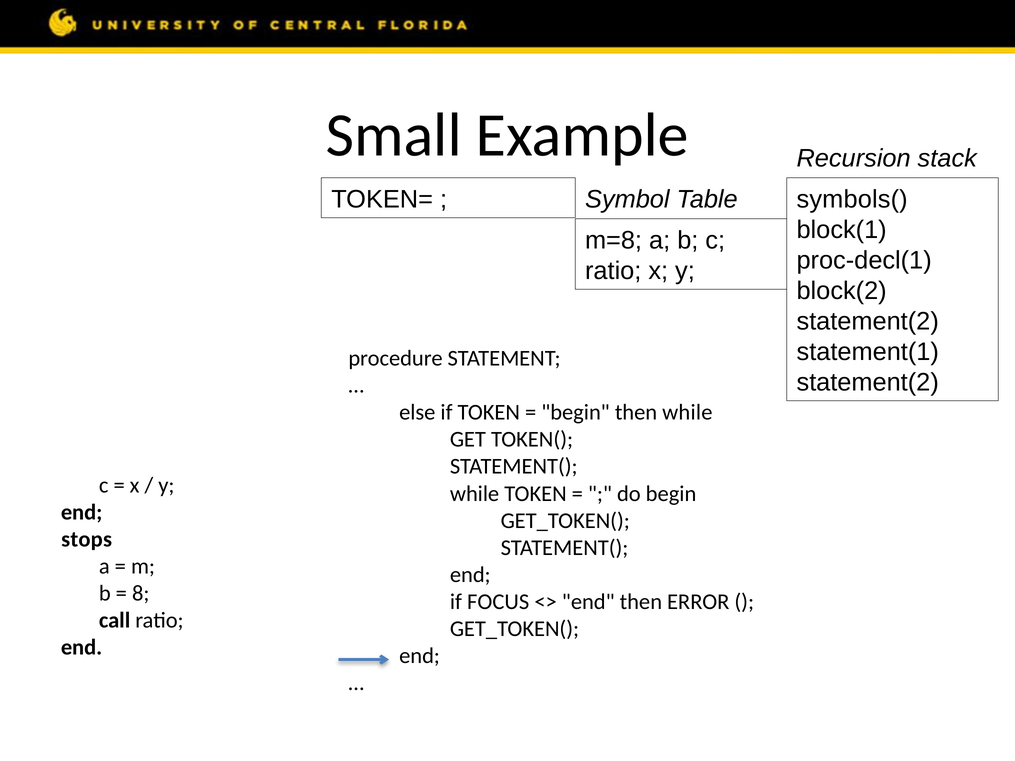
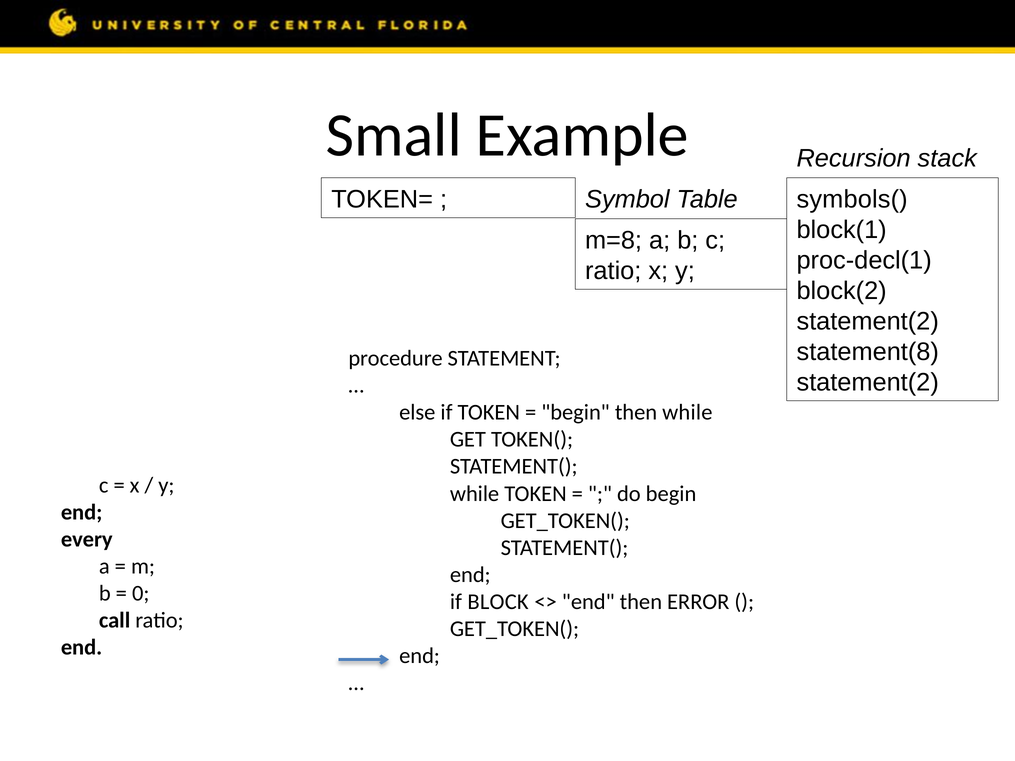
statement(1: statement(1 -> statement(8
stops: stops -> every
8 at (141, 593): 8 -> 0
FOCUS: FOCUS -> BLOCK
